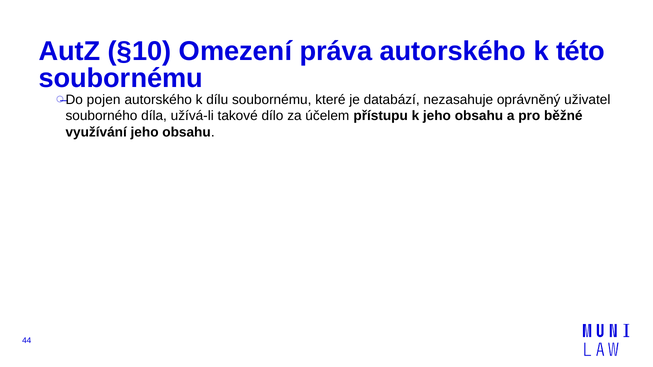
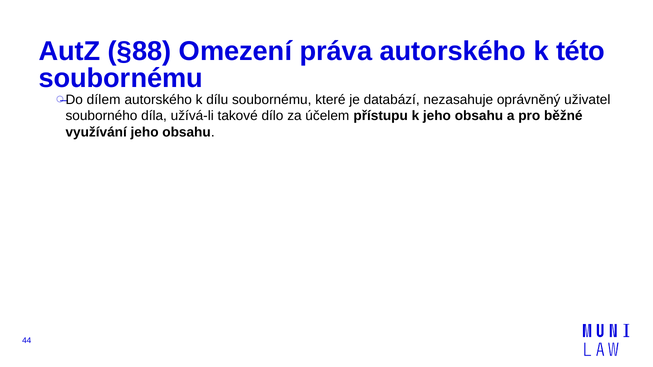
§10: §10 -> §88
pojen: pojen -> dílem
